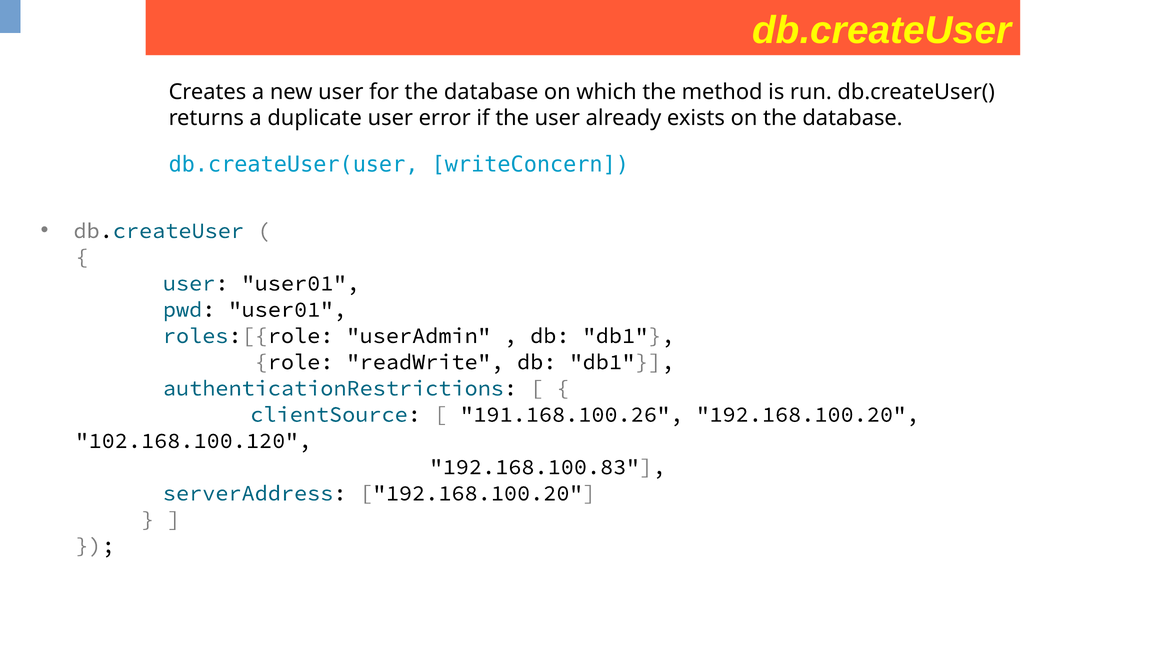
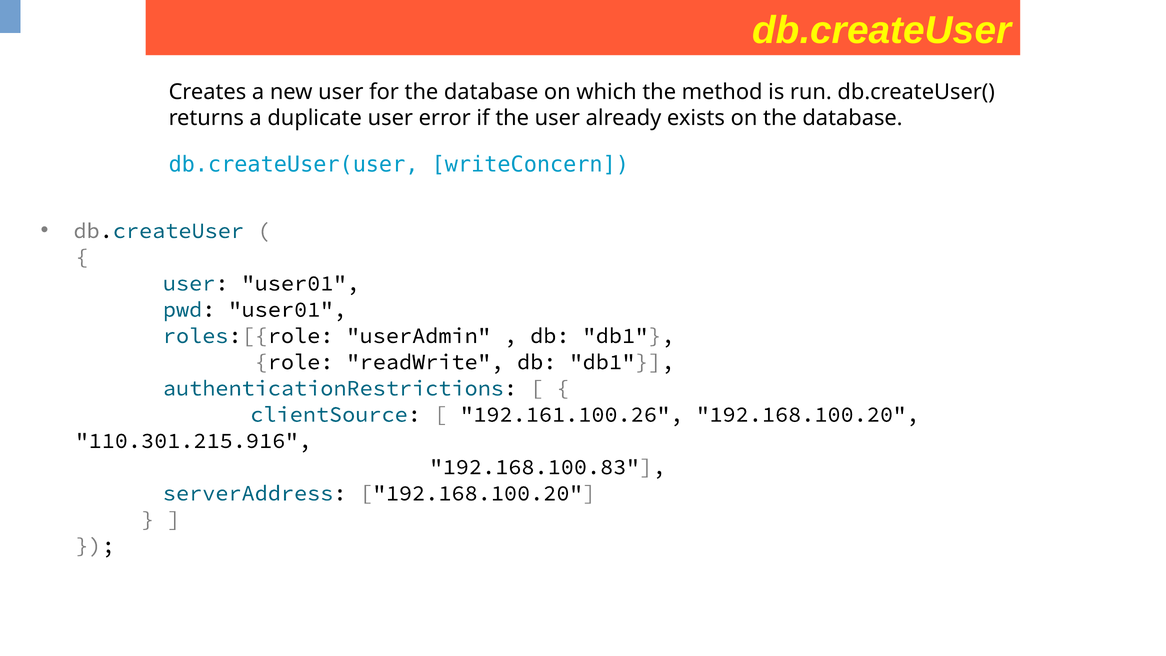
191.168.100.26: 191.168.100.26 -> 192.161.100.26
102.168.100.120: 102.168.100.120 -> 110.301.215.916
